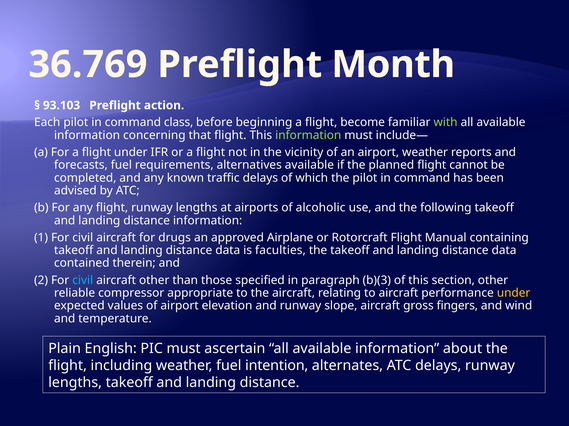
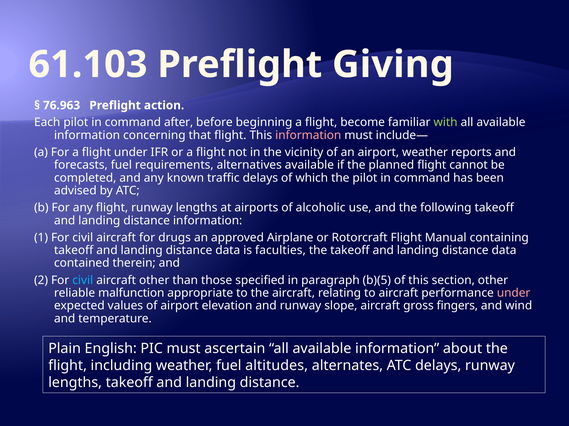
36.769: 36.769 -> 61.103
Month: Month -> Giving
93.103: 93.103 -> 76.963
class: class -> after
information at (308, 135) colour: light green -> pink
b)(3: b)(3 -> b)(5
compressor: compressor -> malfunction
under at (514, 293) colour: yellow -> pink
intention: intention -> altitudes
